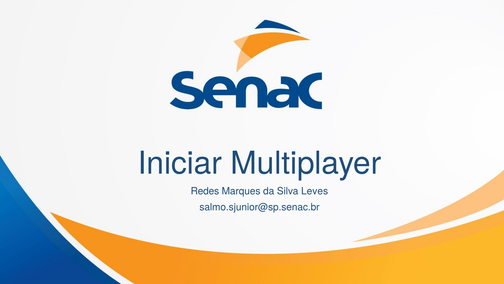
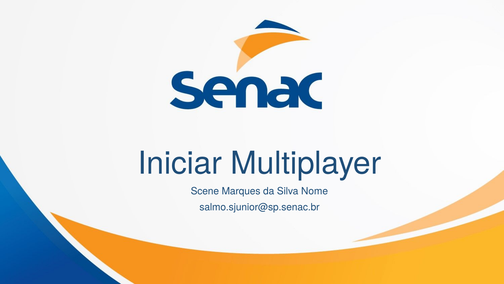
Redes: Redes -> Scene
Leves: Leves -> Nome
